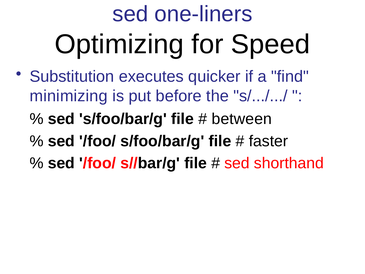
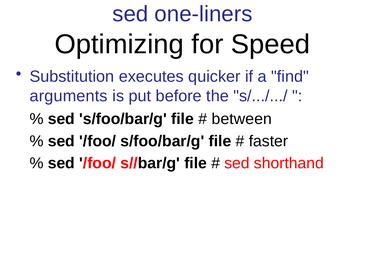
minimizing: minimizing -> arguments
